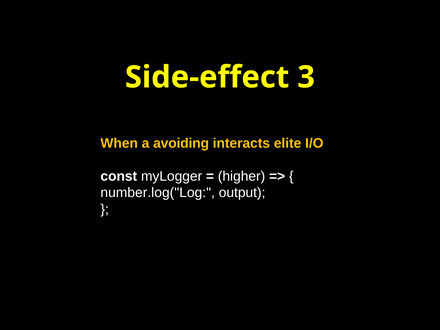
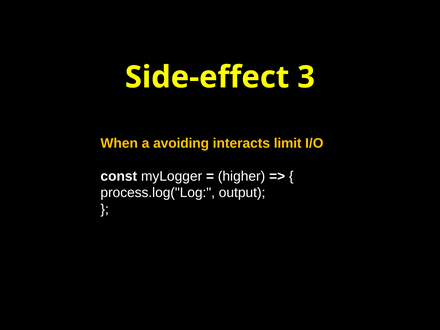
elite: elite -> limit
number.log("Log: number.log("Log -> process.log("Log
